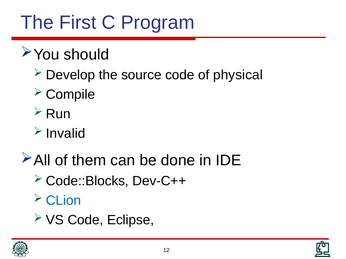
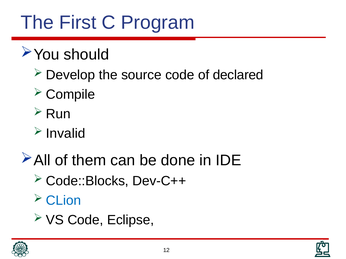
physical: physical -> declared
